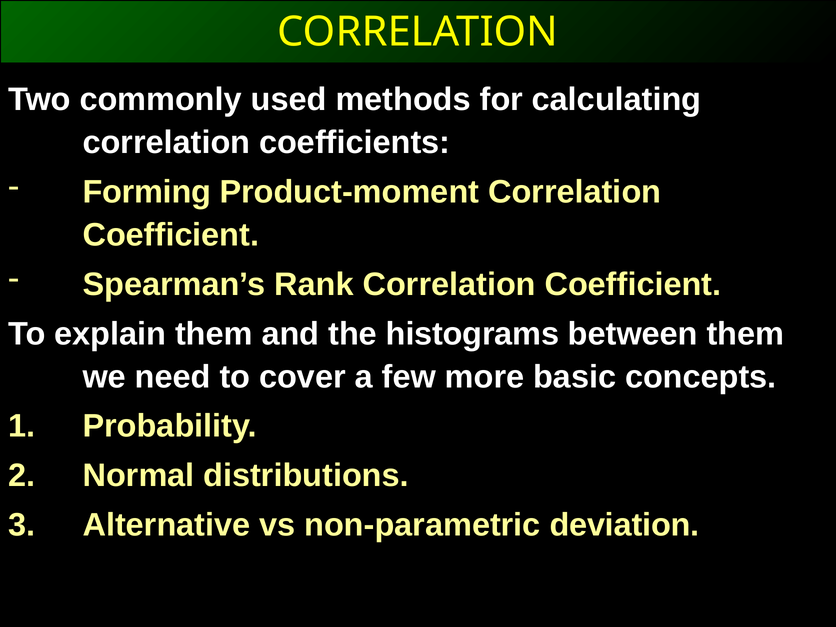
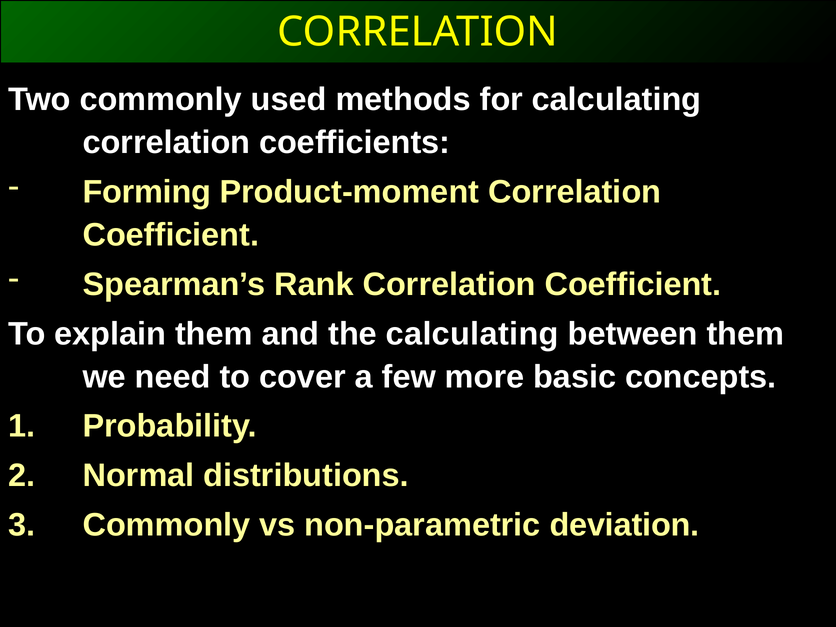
the histograms: histograms -> calculating
Alternative at (167, 525): Alternative -> Commonly
